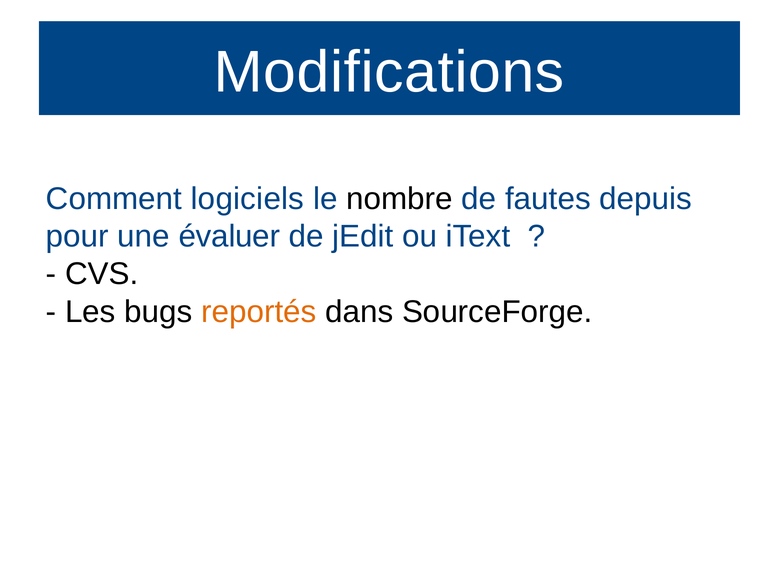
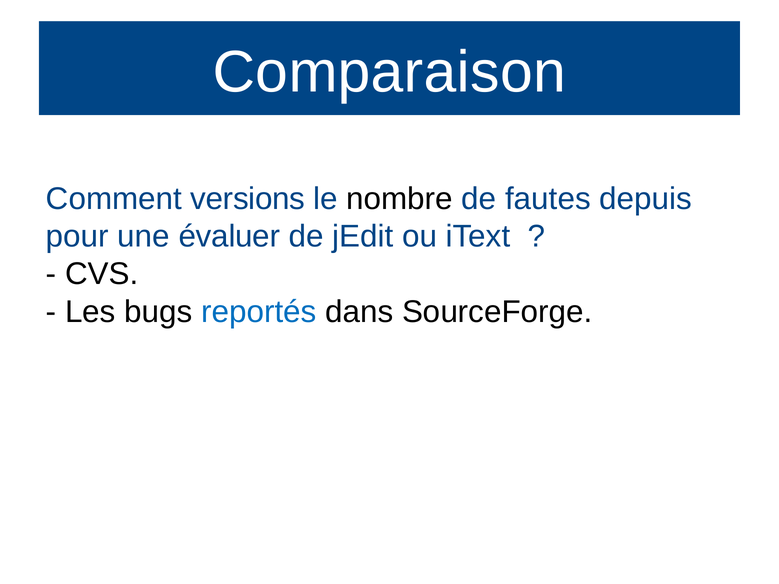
Modifications: Modifications -> Comparaison
logiciels: logiciels -> versions
reportés colour: orange -> blue
